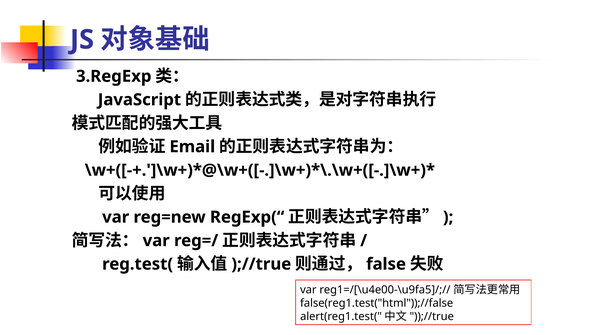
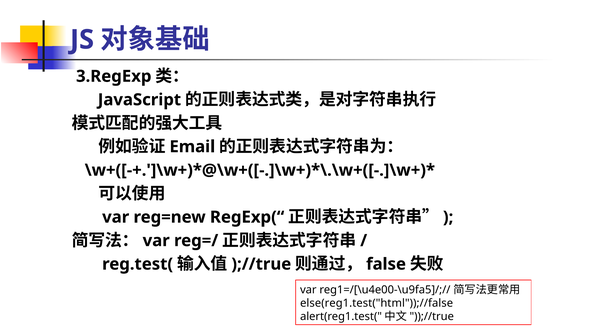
false(reg1.test("html"));//false: false(reg1.test("html"));//false -> else(reg1.test("html"));//false
